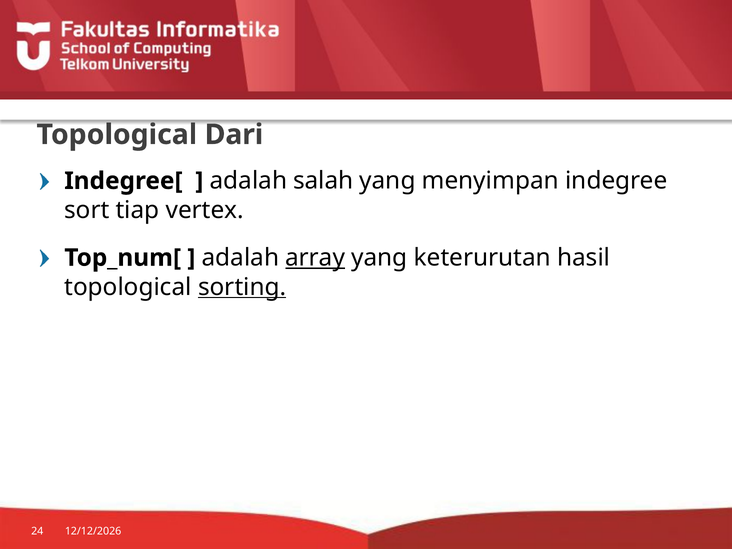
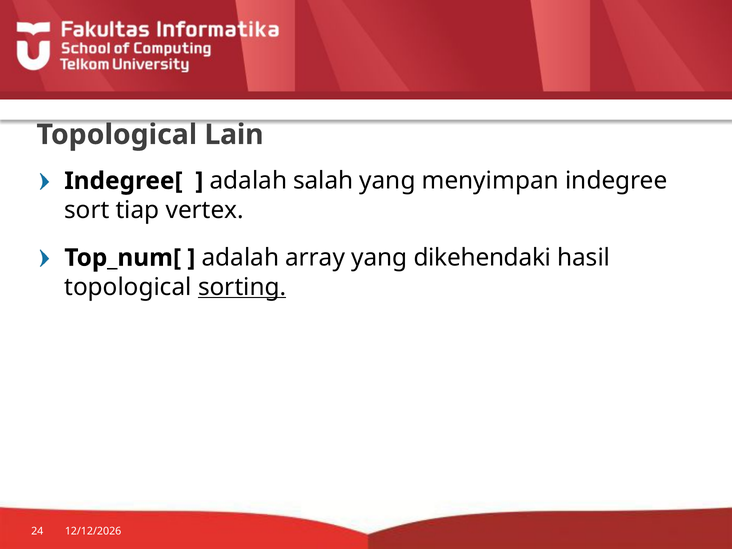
Dari: Dari -> Lain
array underline: present -> none
keterurutan: keterurutan -> dikehendaki
